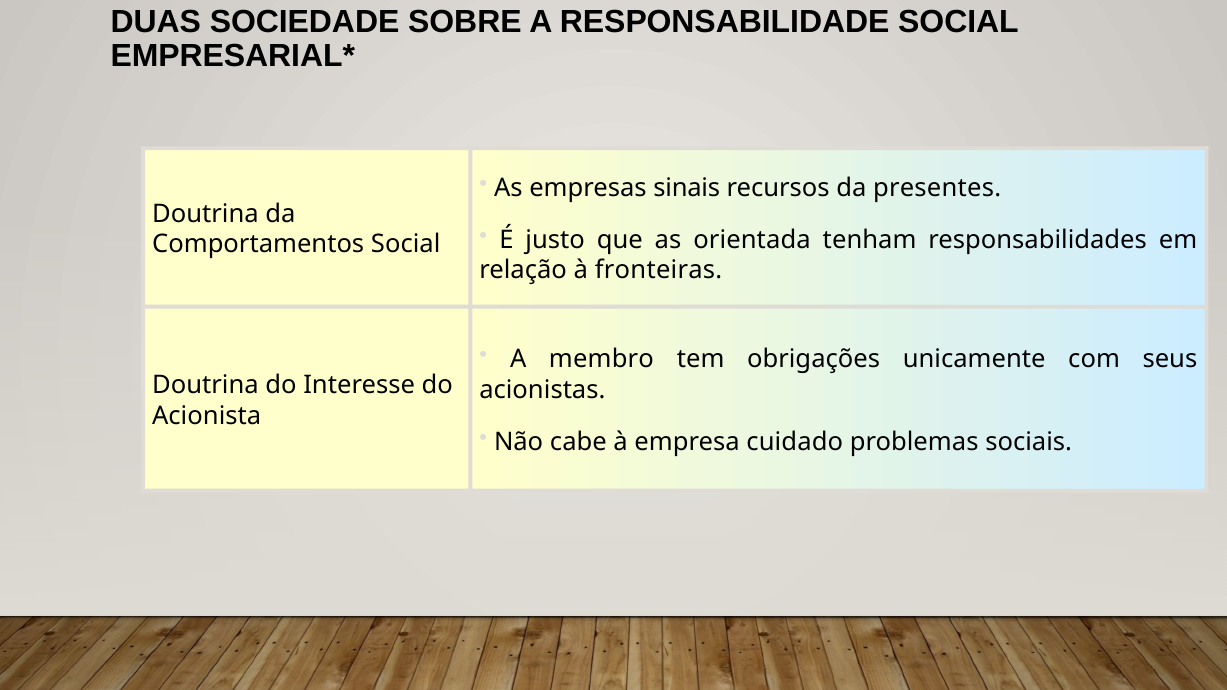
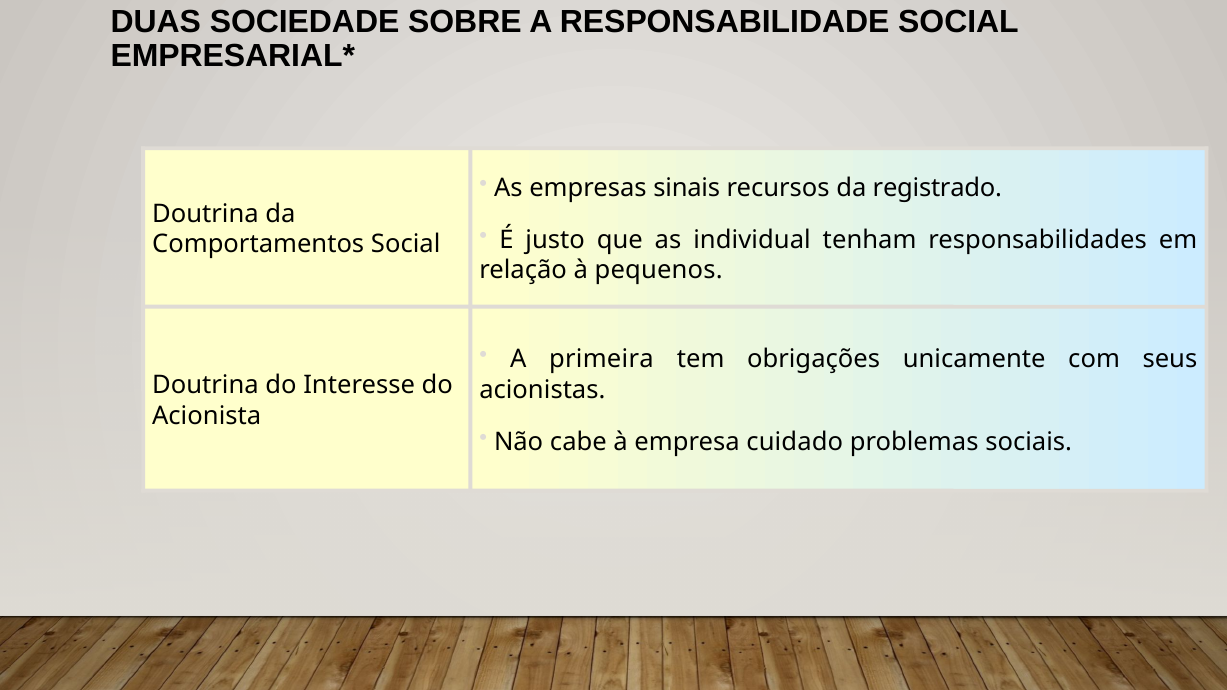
presentes: presentes -> registrado
orientada: orientada -> individual
fronteiras: fronteiras -> pequenos
membro: membro -> primeira
